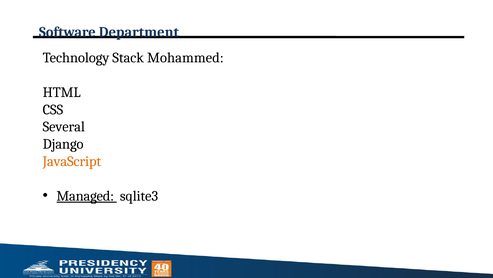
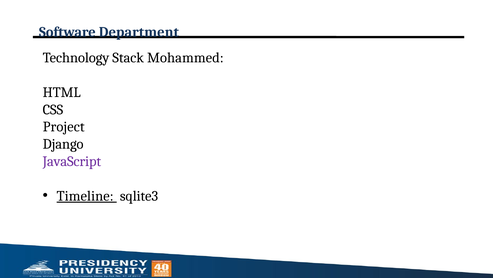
Several: Several -> Project
JavaScript colour: orange -> purple
Managed: Managed -> Timeline
